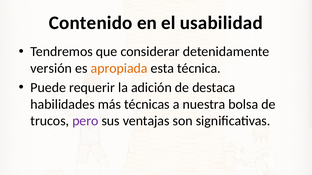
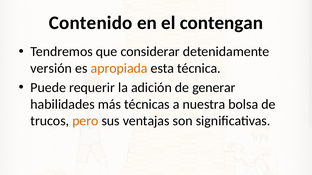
usabilidad: usabilidad -> contengan
destaca: destaca -> generar
pero colour: purple -> orange
